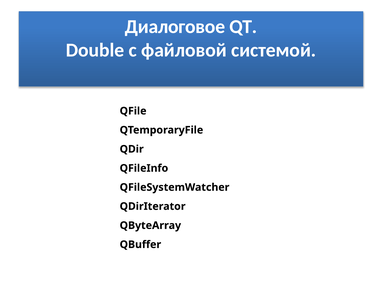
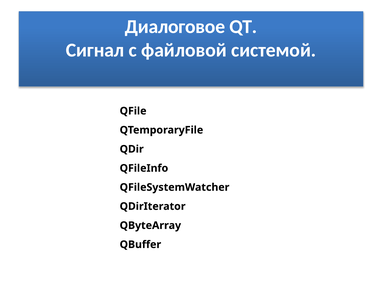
Double: Double -> Сигнал
